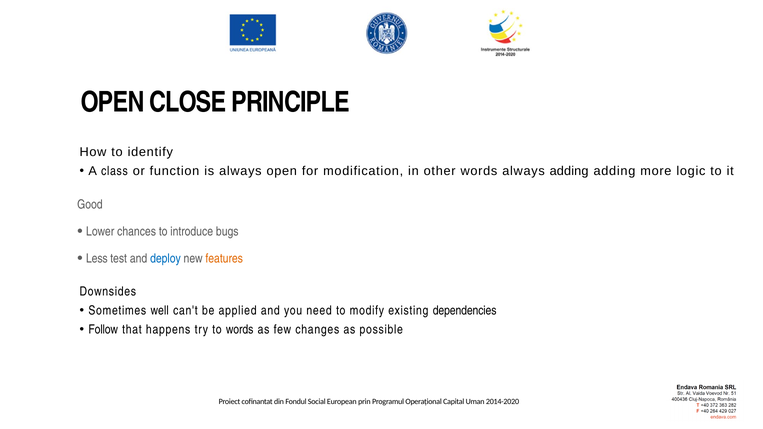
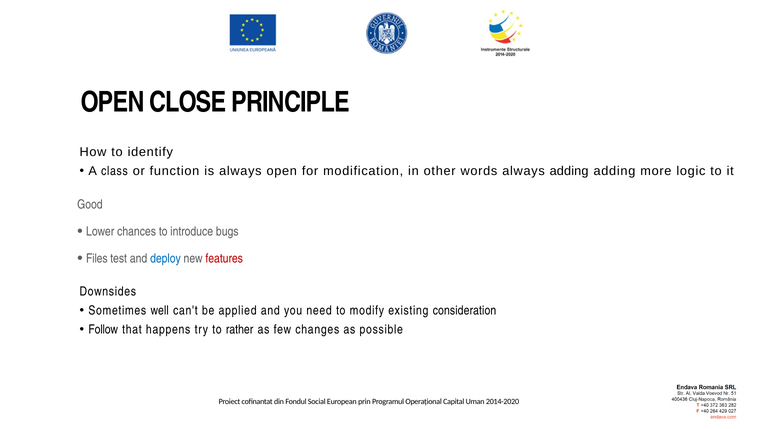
Less: Less -> Files
features colour: orange -> red
dependencies: dependencies -> consideration
to words: words -> rather
